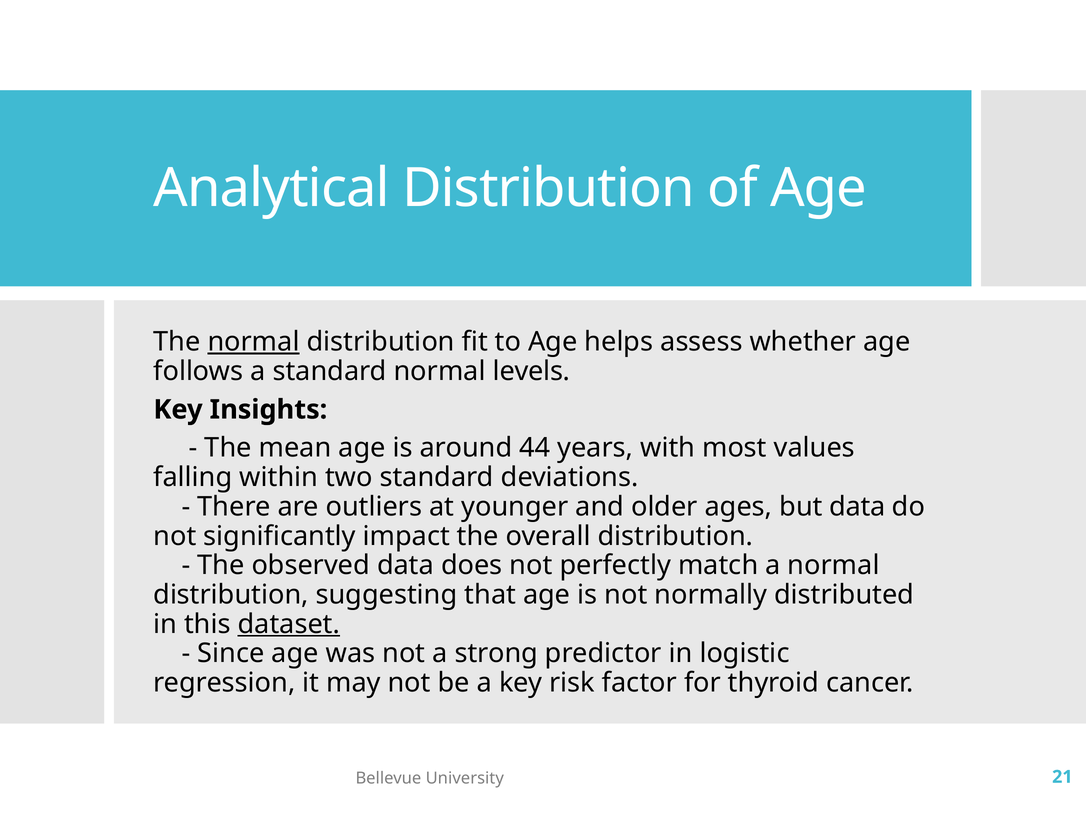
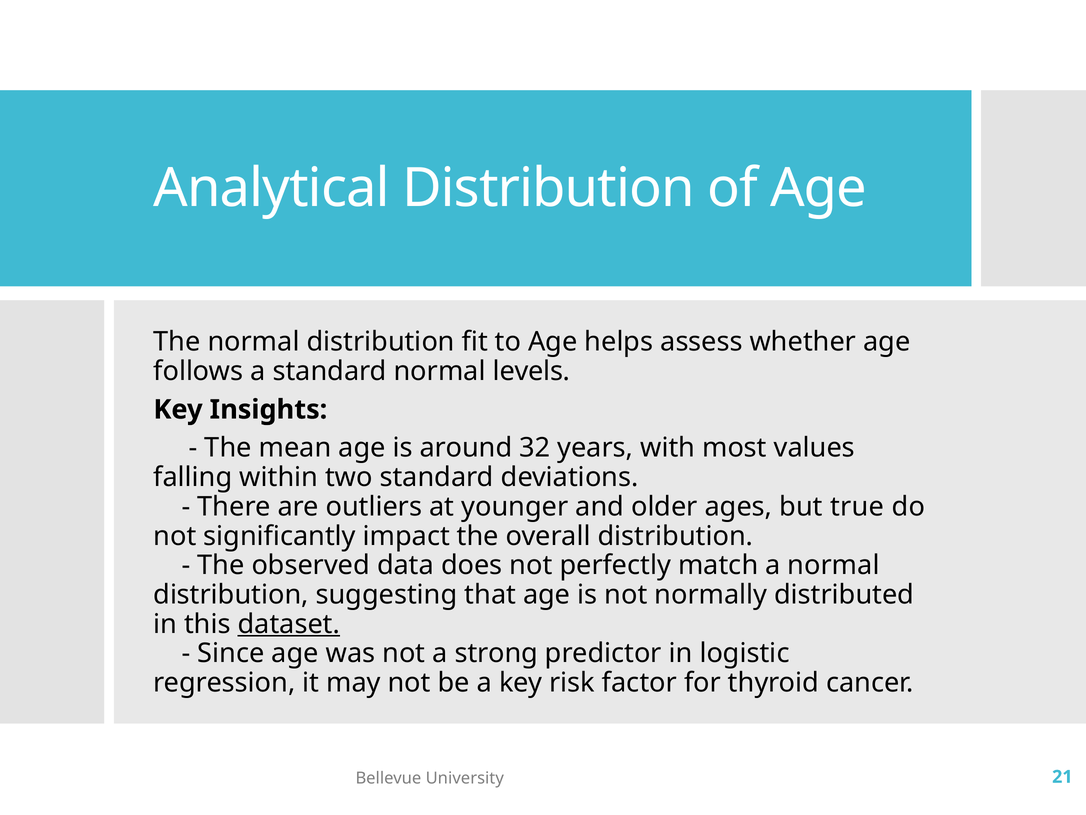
normal at (254, 342) underline: present -> none
44: 44 -> 32
but data: data -> true
